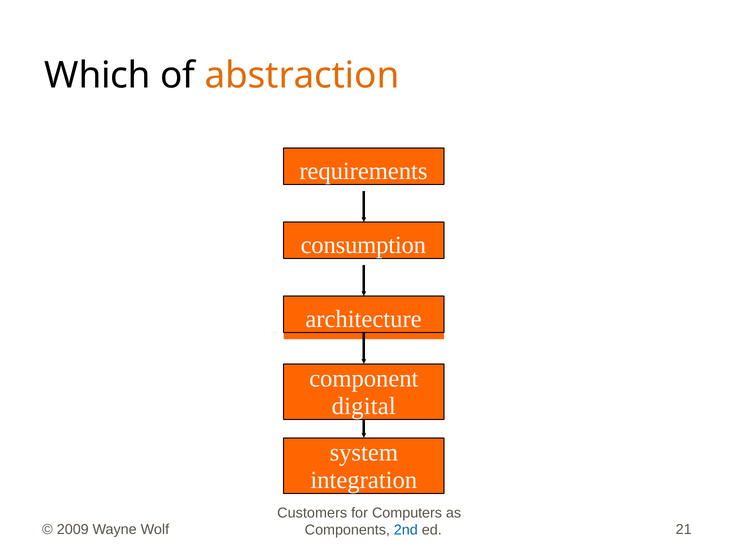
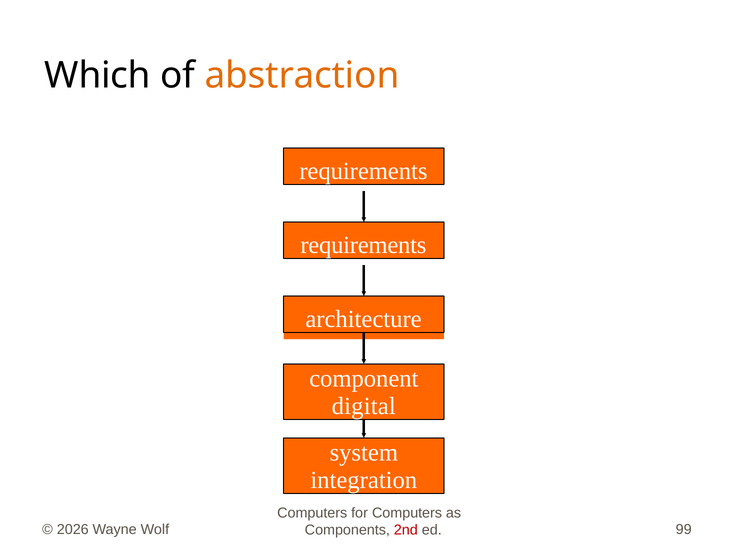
consumption at (363, 245): consumption -> requirements
Customers at (312, 513): Customers -> Computers
2009: 2009 -> 2026
21: 21 -> 99
2nd colour: blue -> red
